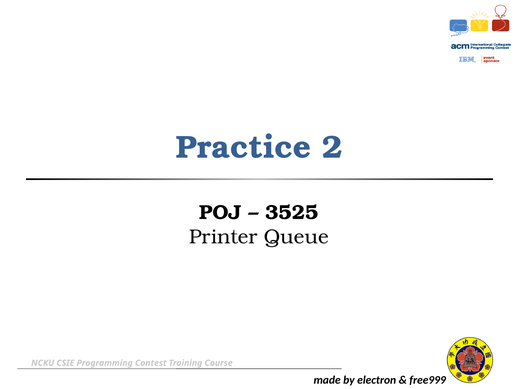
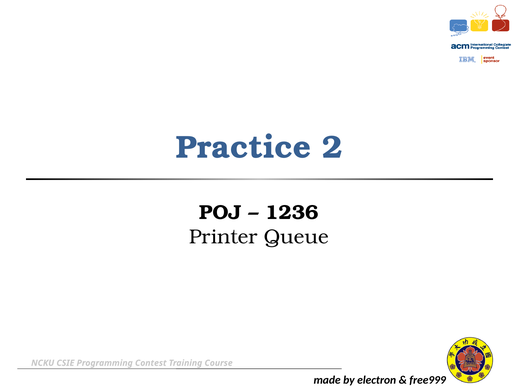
3525: 3525 -> 1236
